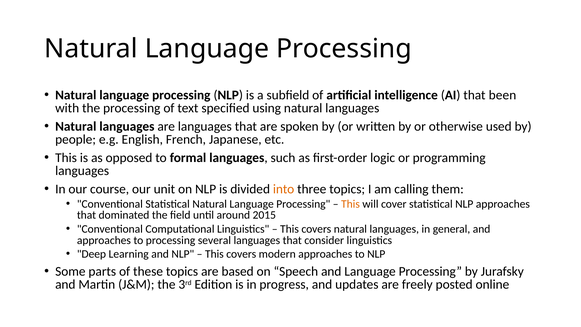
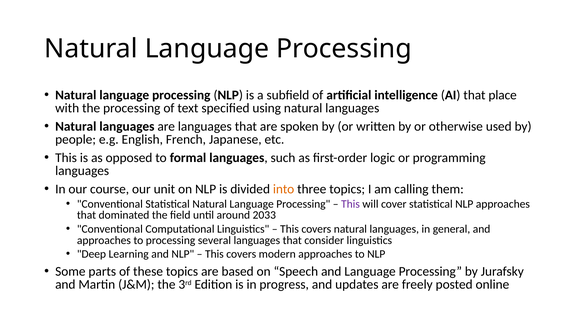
been: been -> place
This at (350, 204) colour: orange -> purple
2015: 2015 -> 2033
